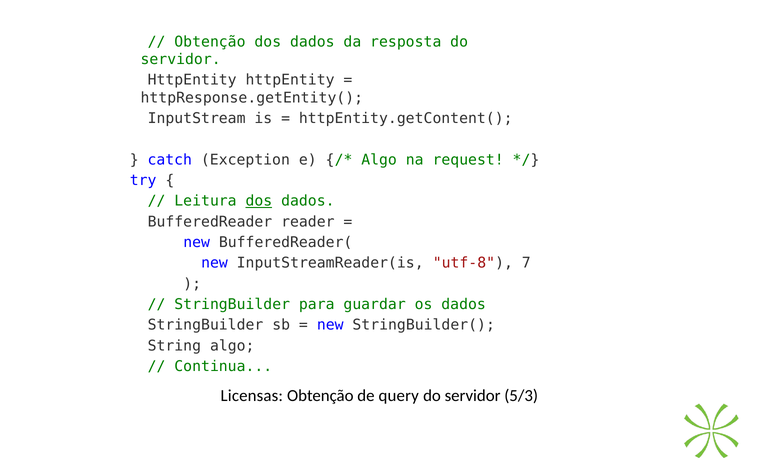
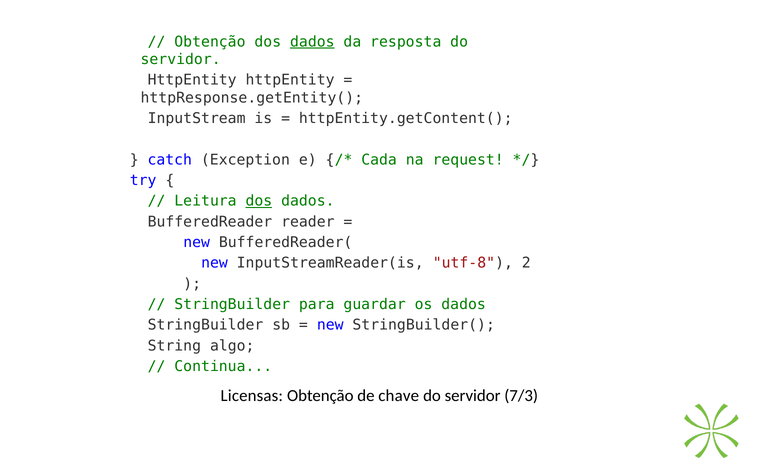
dados at (312, 42) underline: none -> present
Algo at (379, 160): Algo -> Cada
7: 7 -> 2
query: query -> chave
5/3: 5/3 -> 7/3
